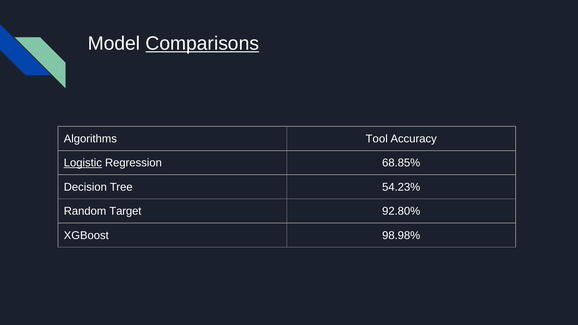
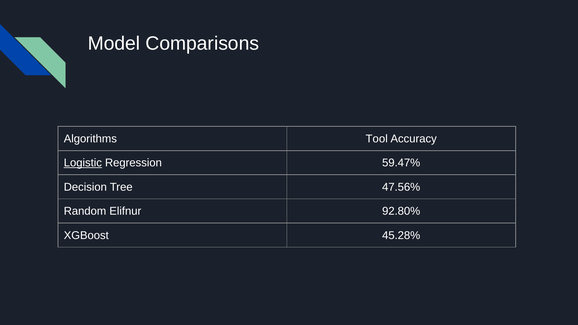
Comparisons underline: present -> none
68.85%: 68.85% -> 59.47%
54.23%: 54.23% -> 47.56%
Target: Target -> Elifnur
98.98%: 98.98% -> 45.28%
